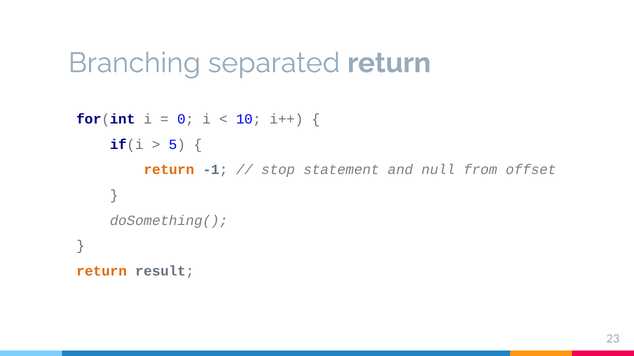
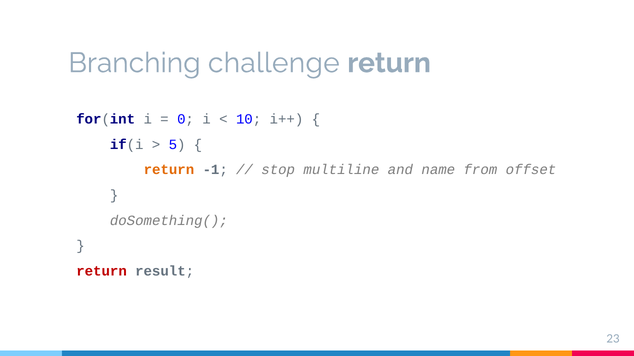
separated: separated -> challenge
statement: statement -> multiline
null: null -> name
return at (102, 271) colour: orange -> red
